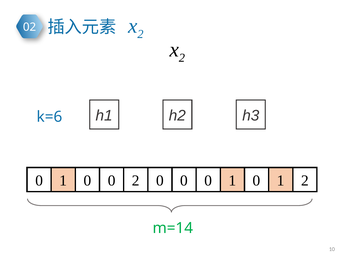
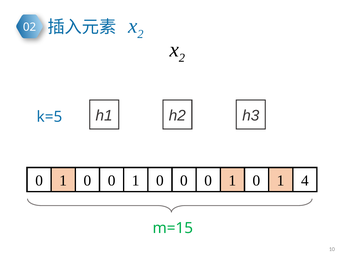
k=6: k=6 -> k=5
2 at (136, 181): 2 -> 1
1 2: 2 -> 4
m=14: m=14 -> m=15
